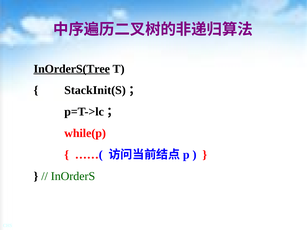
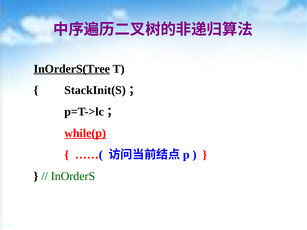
while(p underline: none -> present
